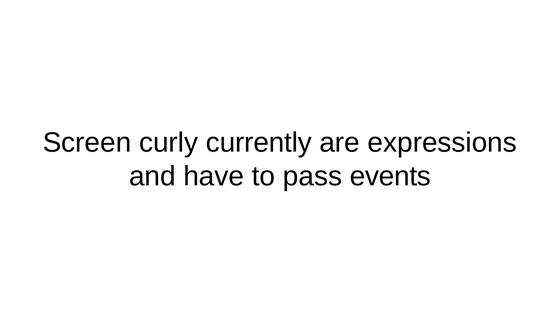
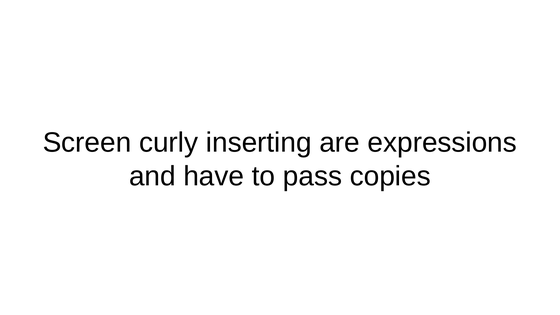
currently: currently -> inserting
events: events -> copies
